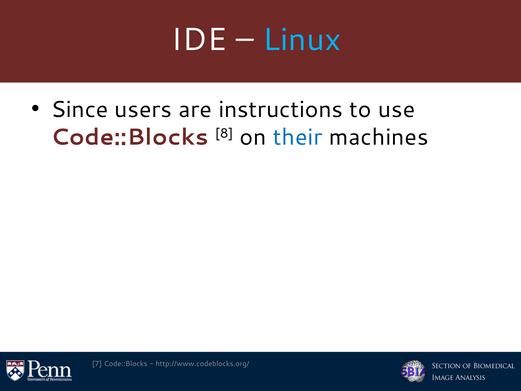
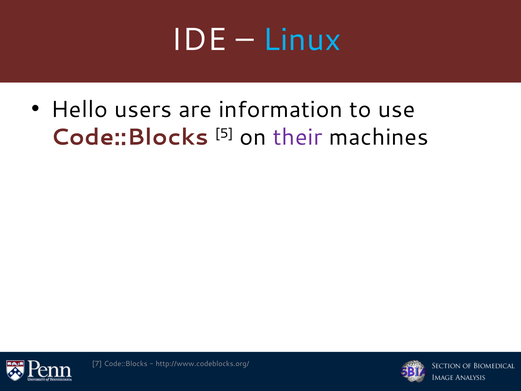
Since: Since -> Hello
instructions: instructions -> information
8: 8 -> 5
their colour: blue -> purple
